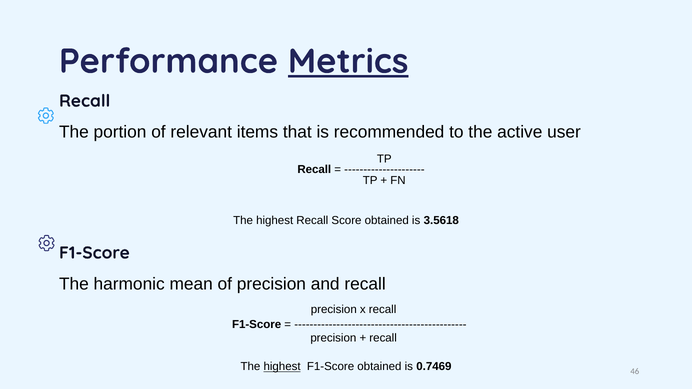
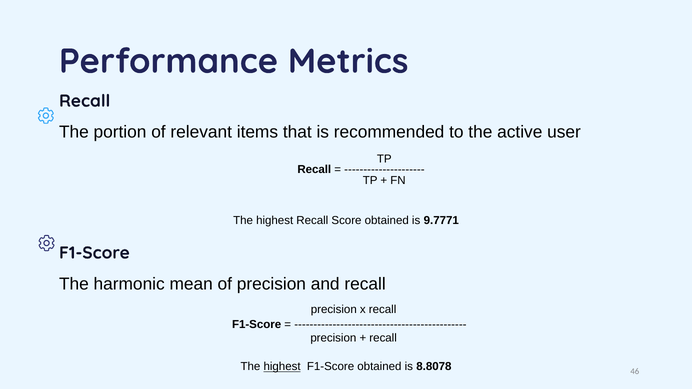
Metrics underline: present -> none
3.5618: 3.5618 -> 9.7771
0.7469: 0.7469 -> 8.8078
